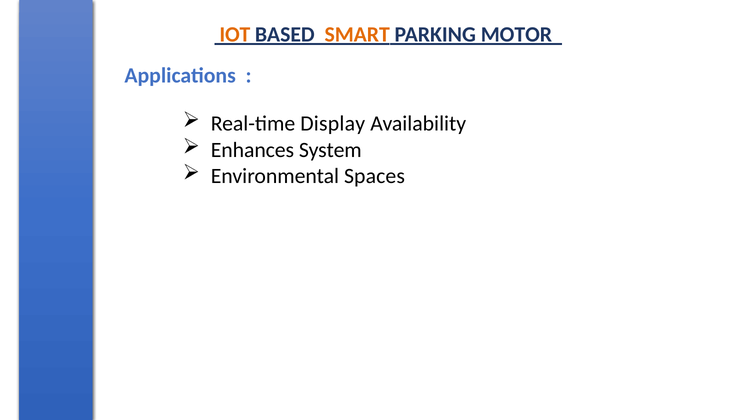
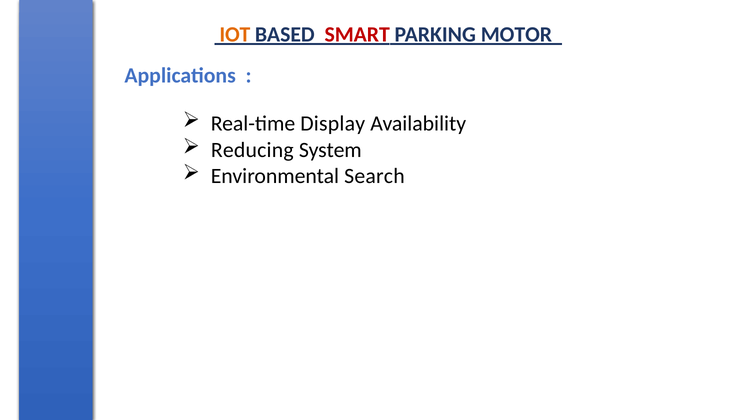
SMART colour: orange -> red
Enhances: Enhances -> Reducing
Spaces: Spaces -> Search
